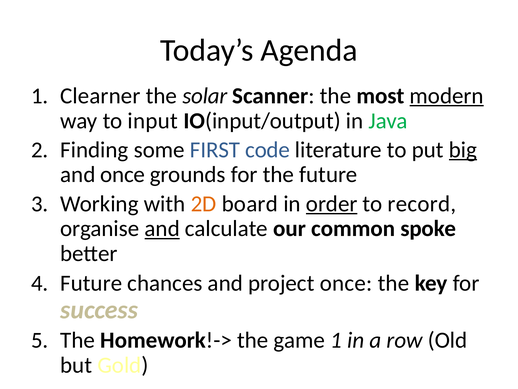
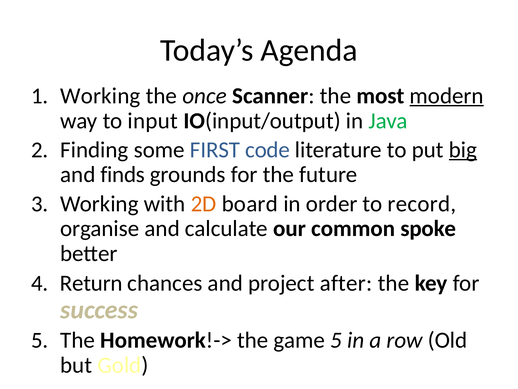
Clearner at (100, 96): Clearner -> Working
solar: solar -> once
and once: once -> finds
order underline: present -> none
and at (162, 228) underline: present -> none
4 Future: Future -> Return
project once: once -> after
game 1: 1 -> 5
